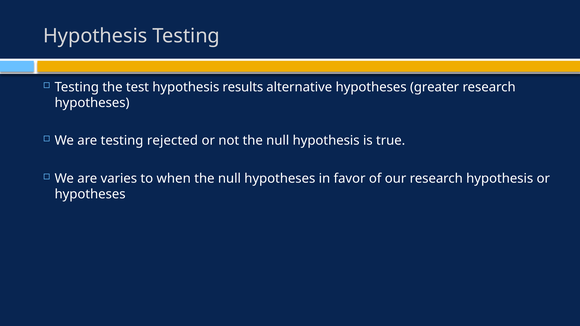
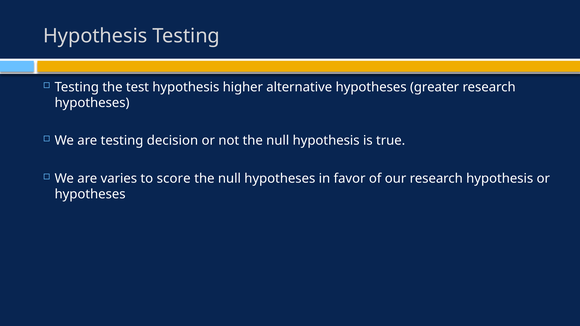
results: results -> higher
rejected: rejected -> decision
when: when -> score
